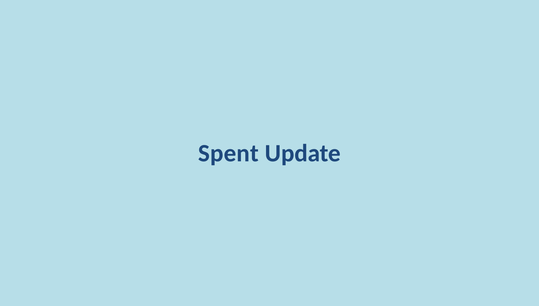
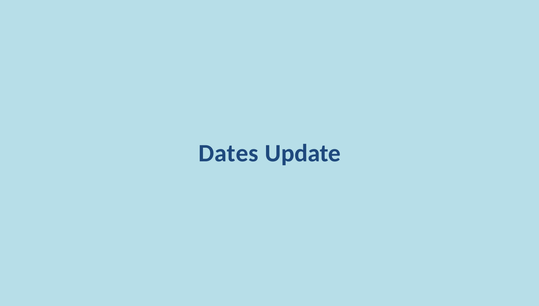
Spent: Spent -> Dates
